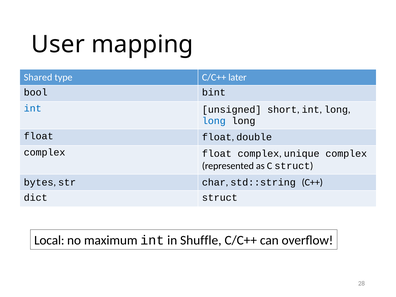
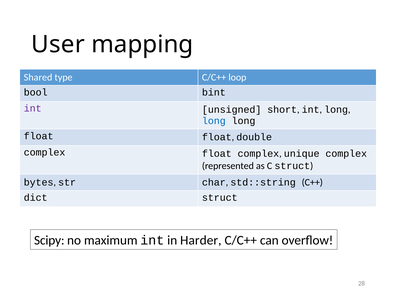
later: later -> loop
int at (33, 108) colour: blue -> purple
Local: Local -> Scipy
Shuffle: Shuffle -> Harder
